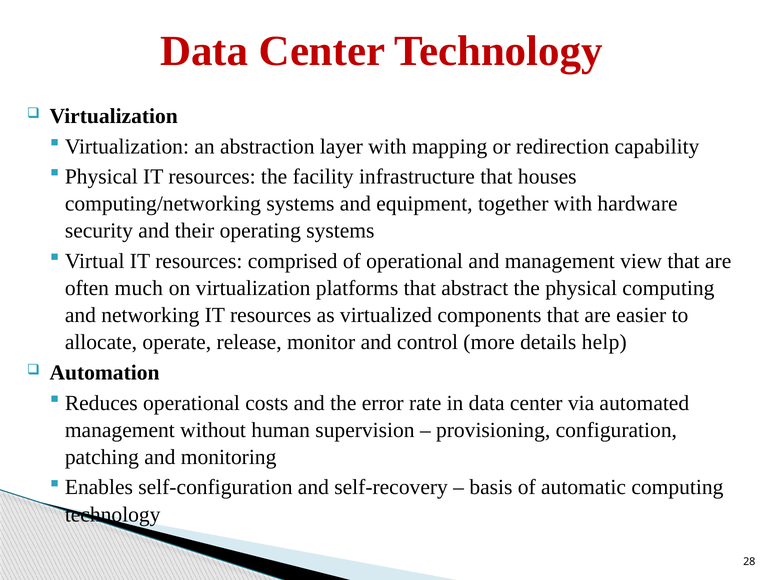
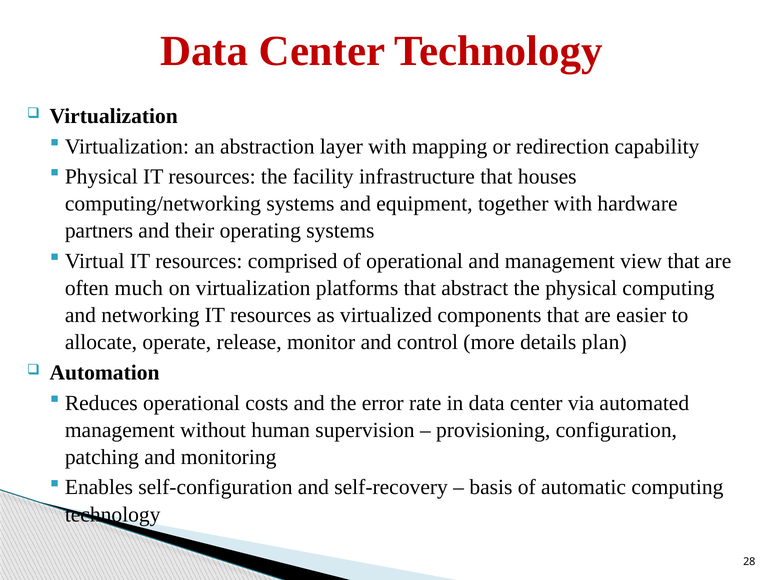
security: security -> partners
help: help -> plan
